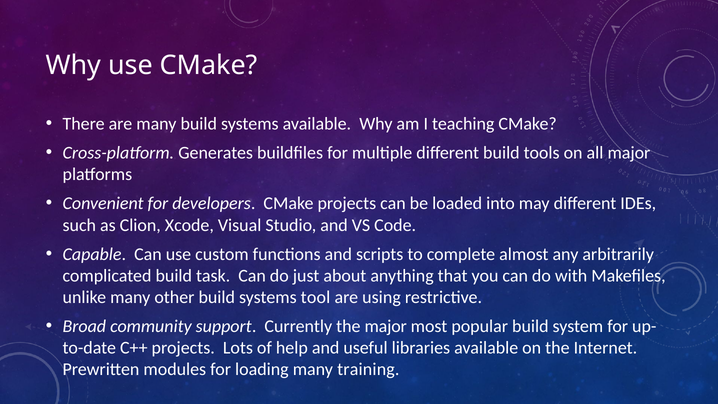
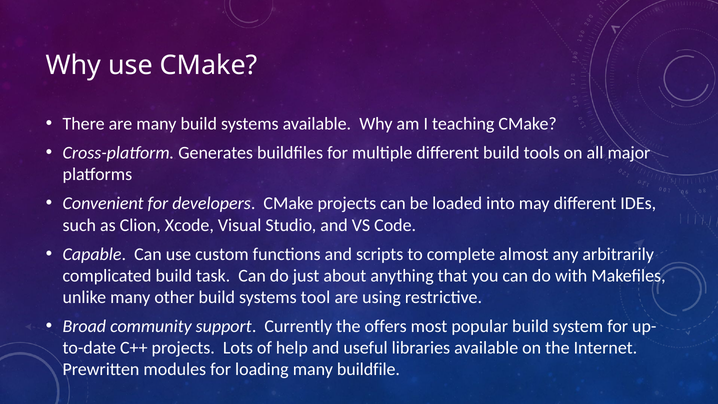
the major: major -> offers
training: training -> buildfile
